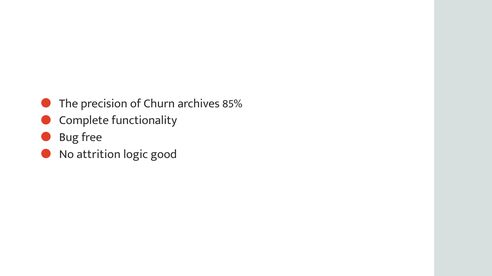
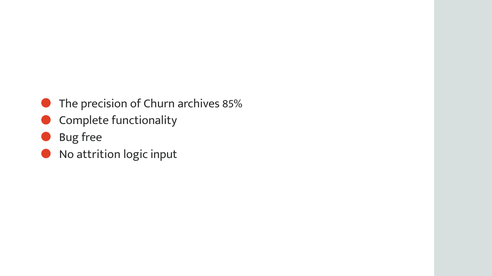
good: good -> input
